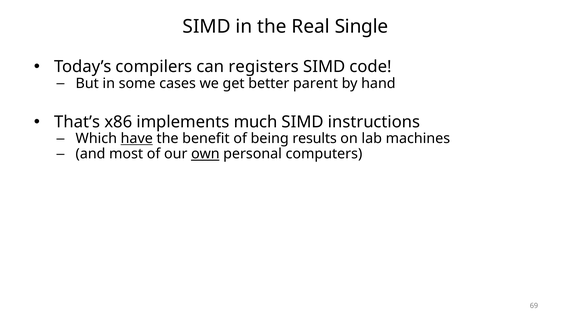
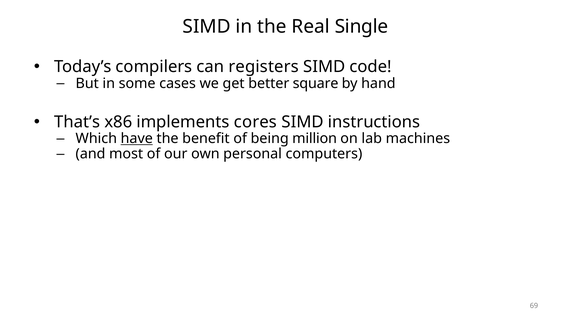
parent: parent -> square
much: much -> cores
results: results -> million
own underline: present -> none
